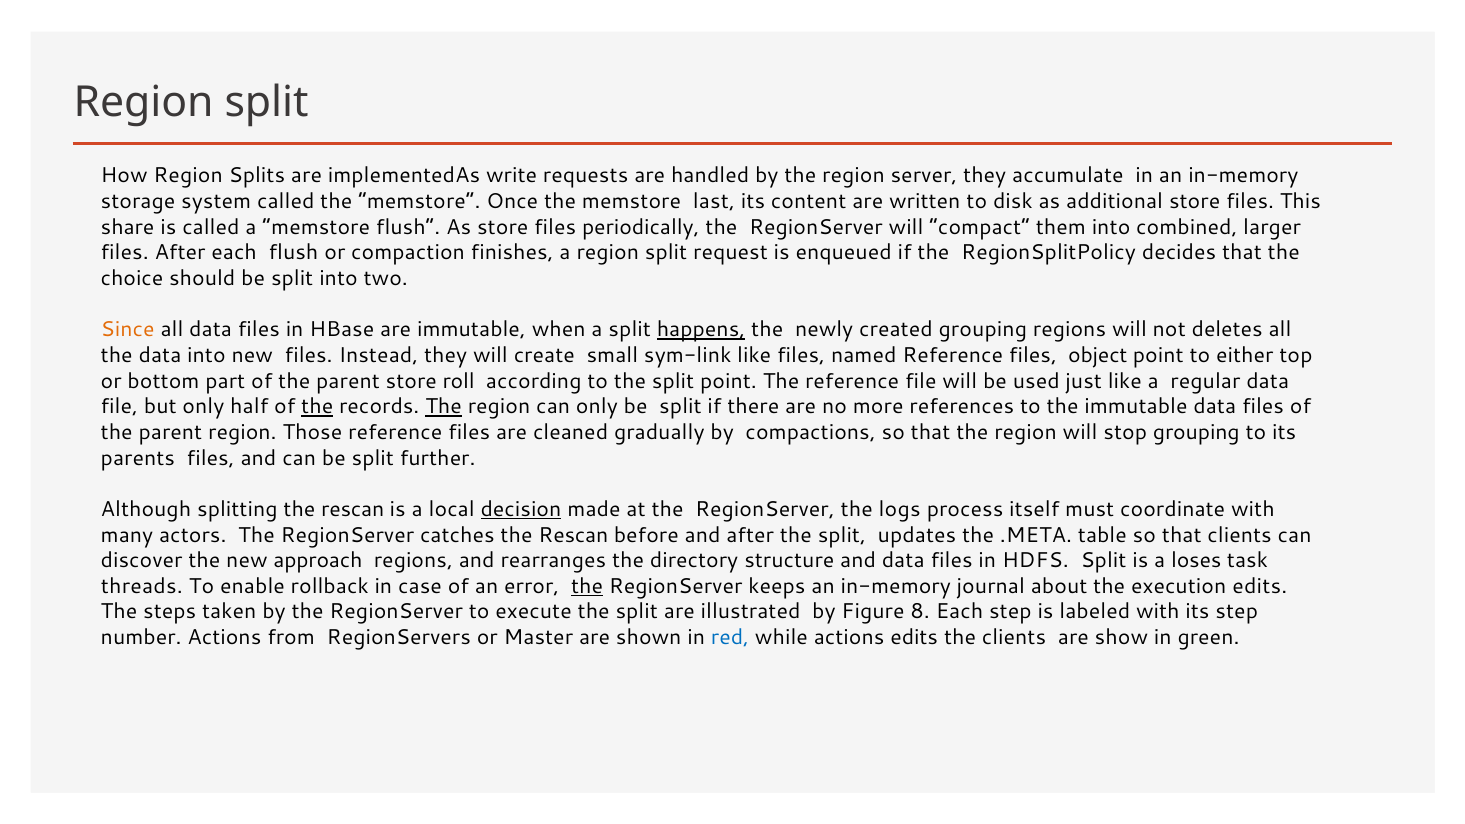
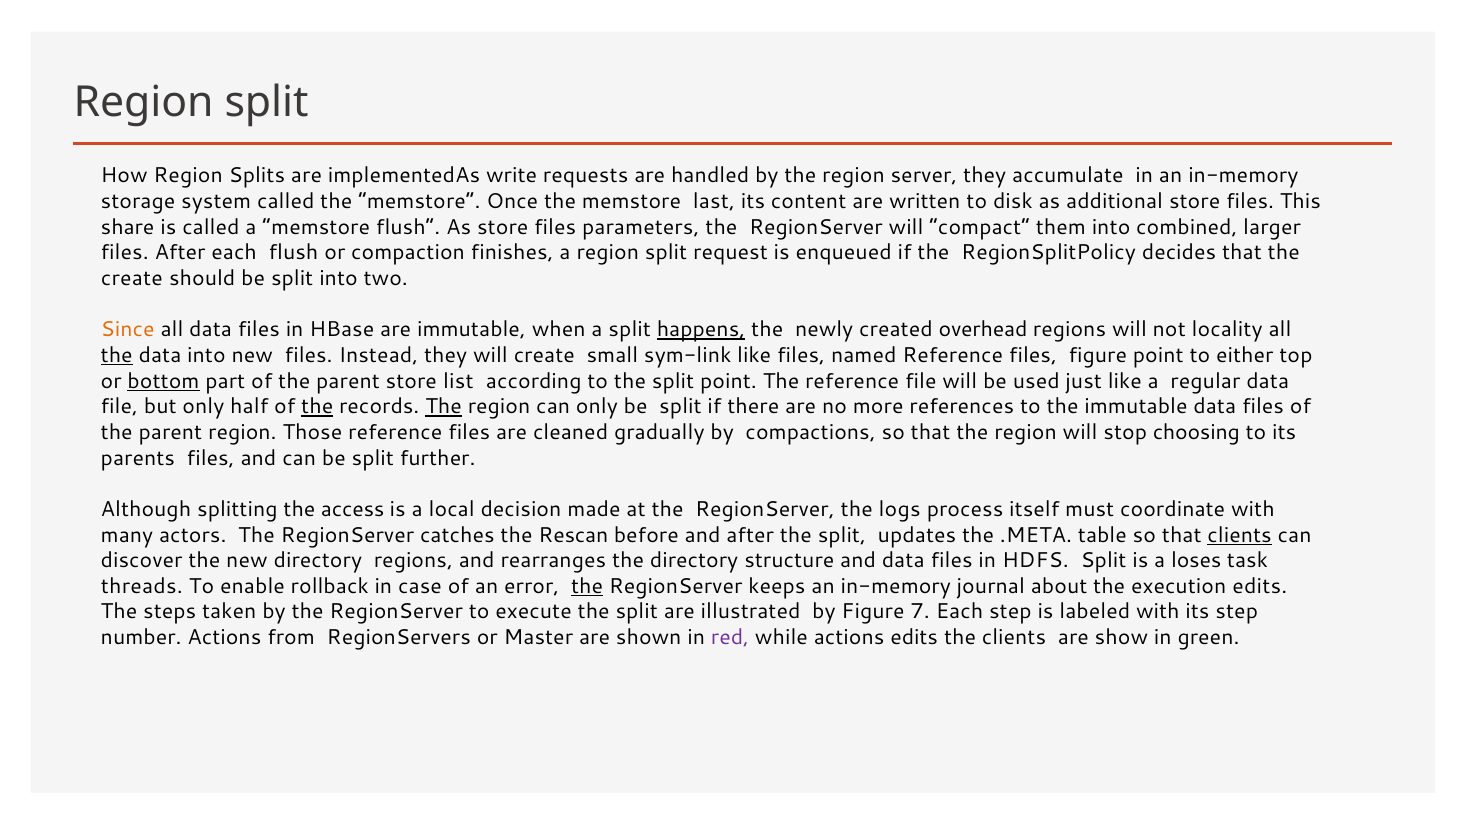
periodically: periodically -> parameters
choice at (132, 278): choice -> create
created grouping: grouping -> overhead
deletes: deletes -> locality
the at (117, 355) underline: none -> present
files object: object -> figure
bottom underline: none -> present
roll: roll -> list
stop grouping: grouping -> choosing
splitting the rescan: rescan -> access
decision underline: present -> none
clients at (1240, 535) underline: none -> present
new approach: approach -> directory
8: 8 -> 7
red colour: blue -> purple
